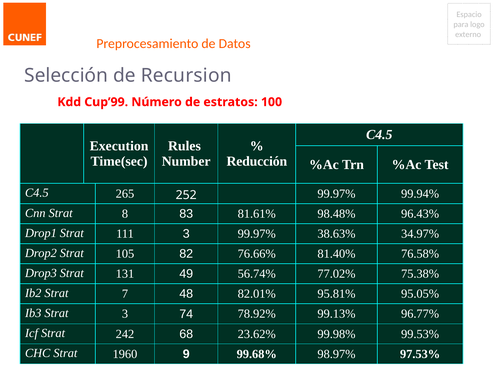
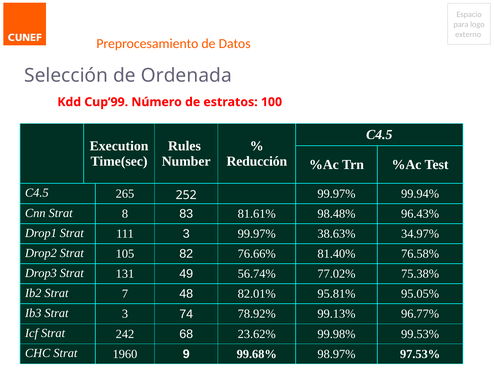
Recursion: Recursion -> Ordenada
